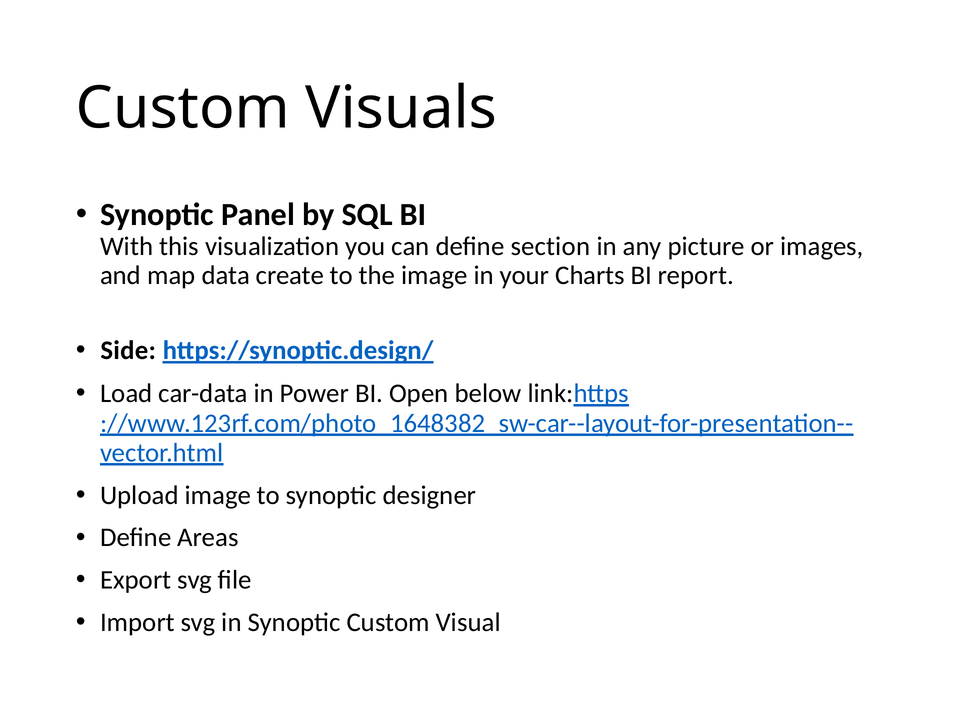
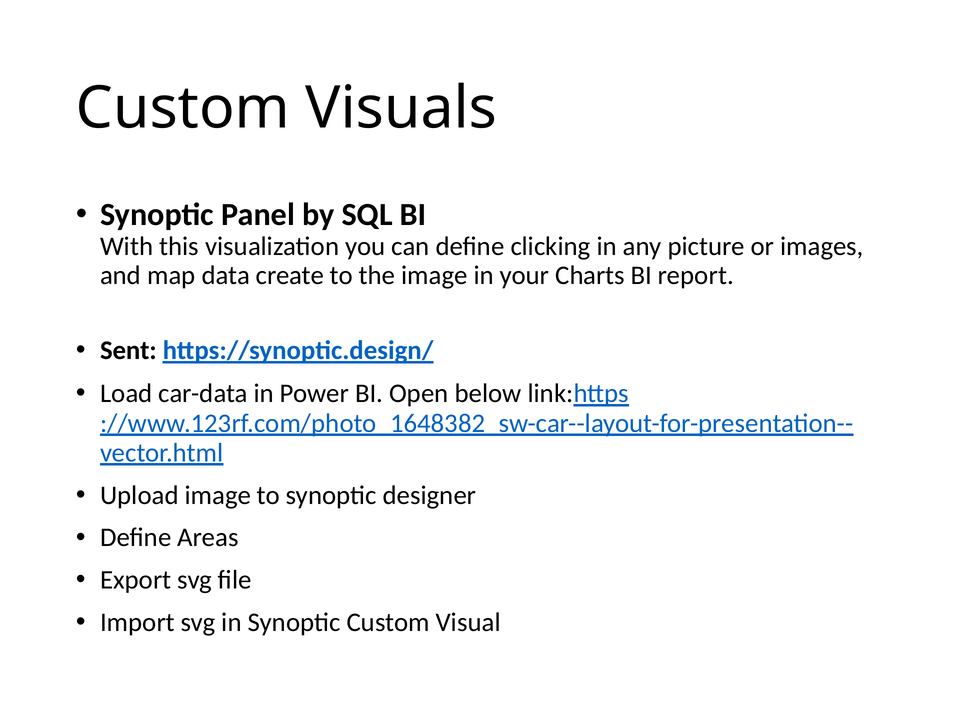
section: section -> clicking
Side: Side -> Sent
